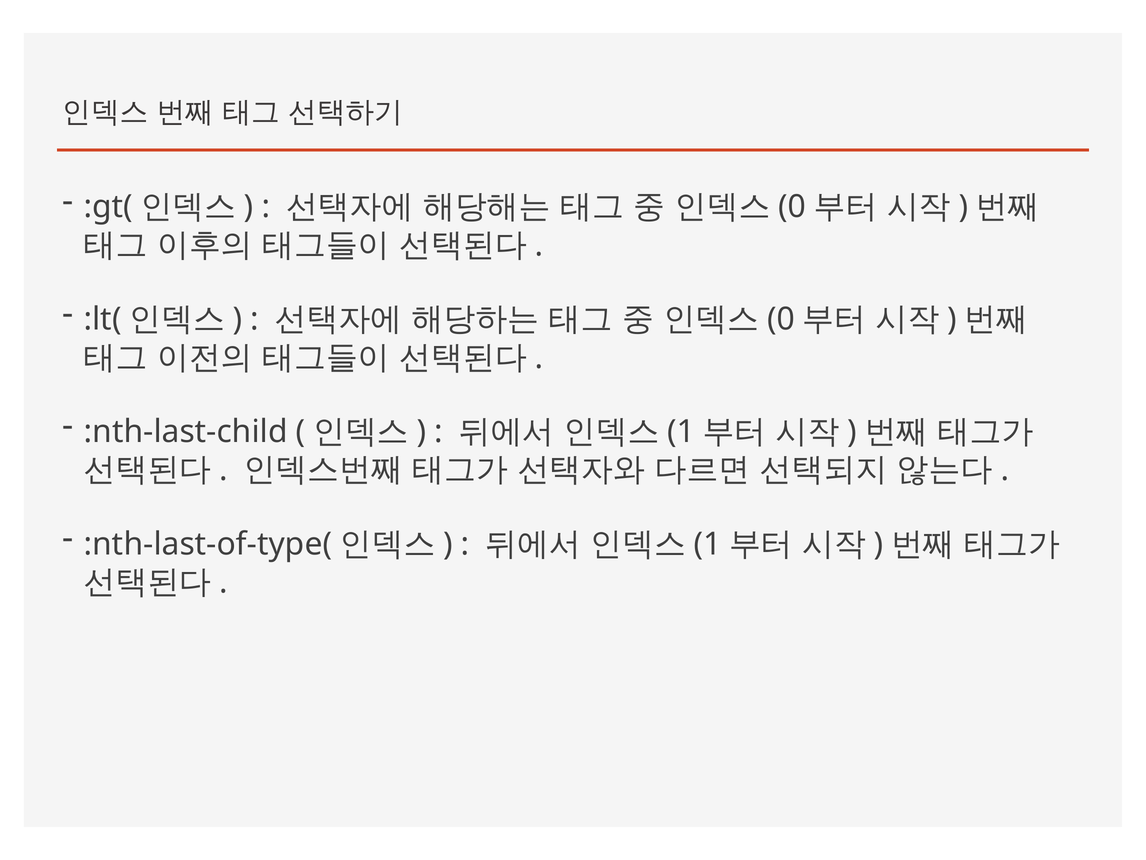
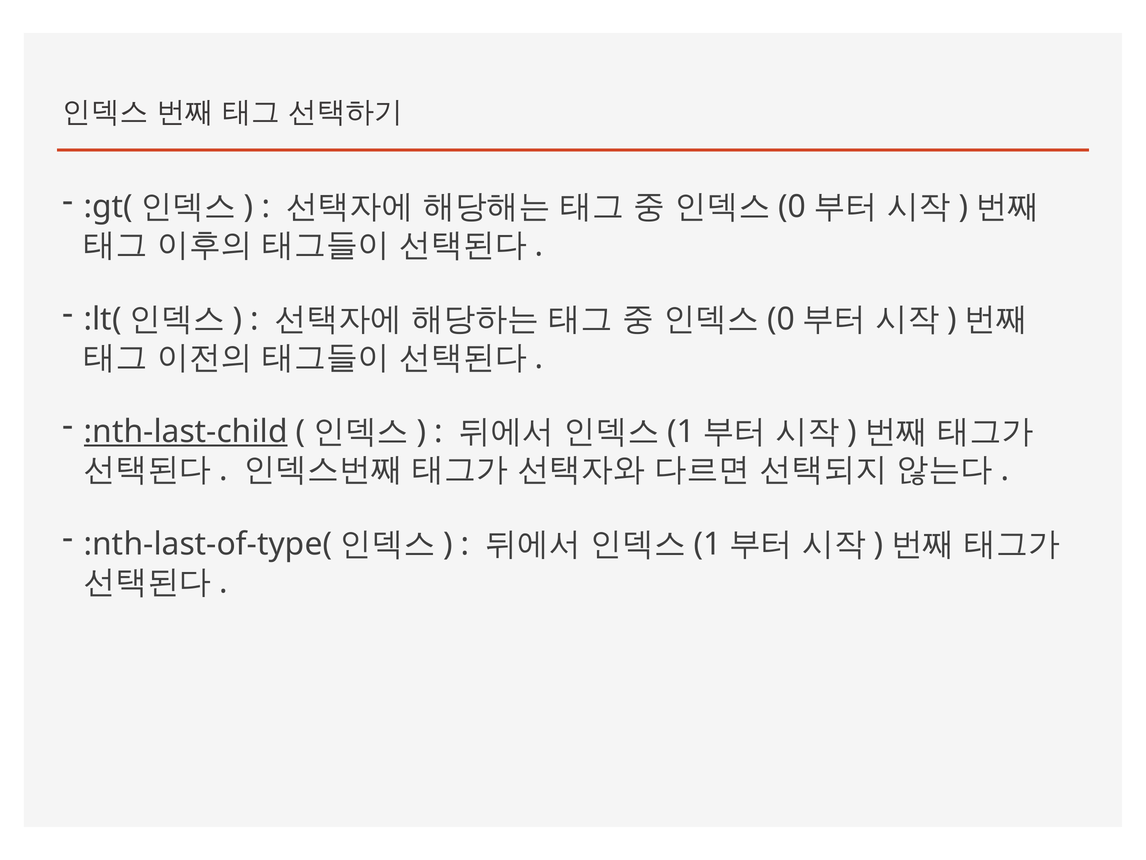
:nth-last-child underline: none -> present
